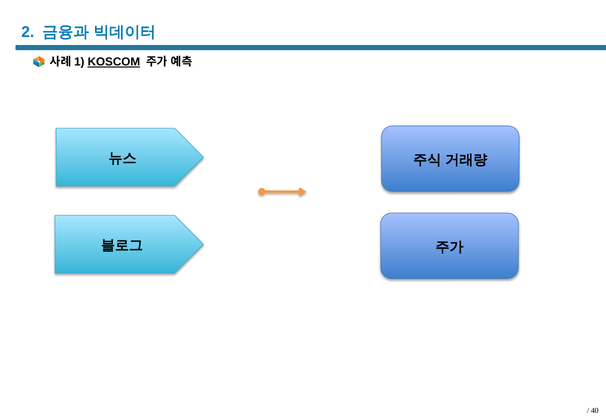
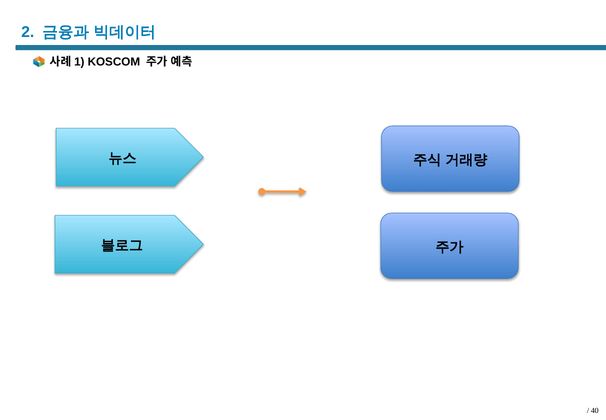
KOSCOM underline: present -> none
